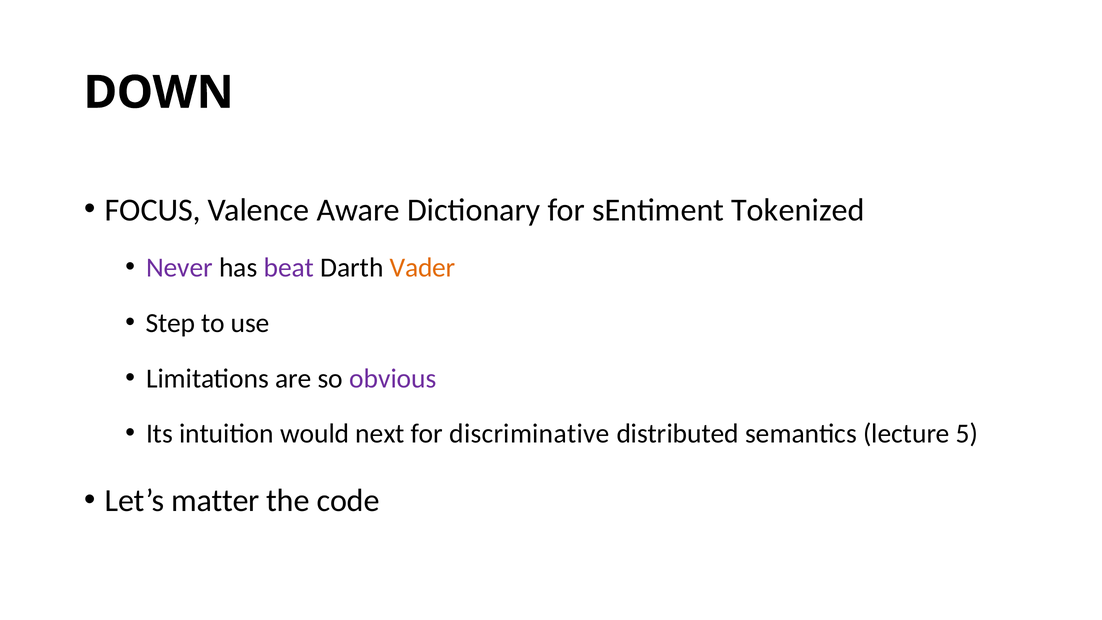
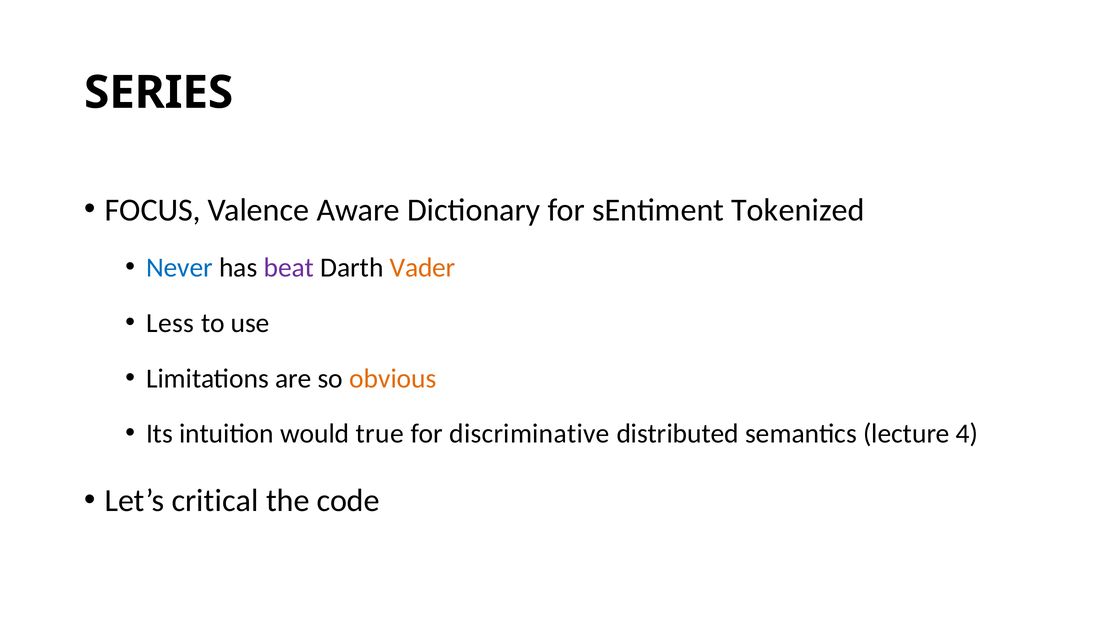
DOWN: DOWN -> SERIES
Never colour: purple -> blue
Step: Step -> Less
obvious colour: purple -> orange
next: next -> true
5: 5 -> 4
matter: matter -> critical
